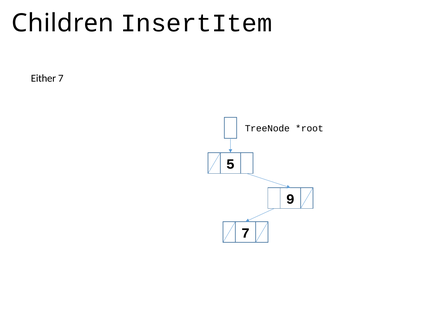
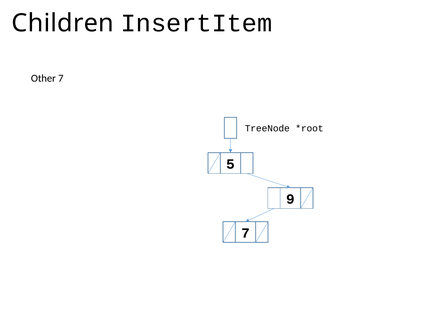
Either: Either -> Other
